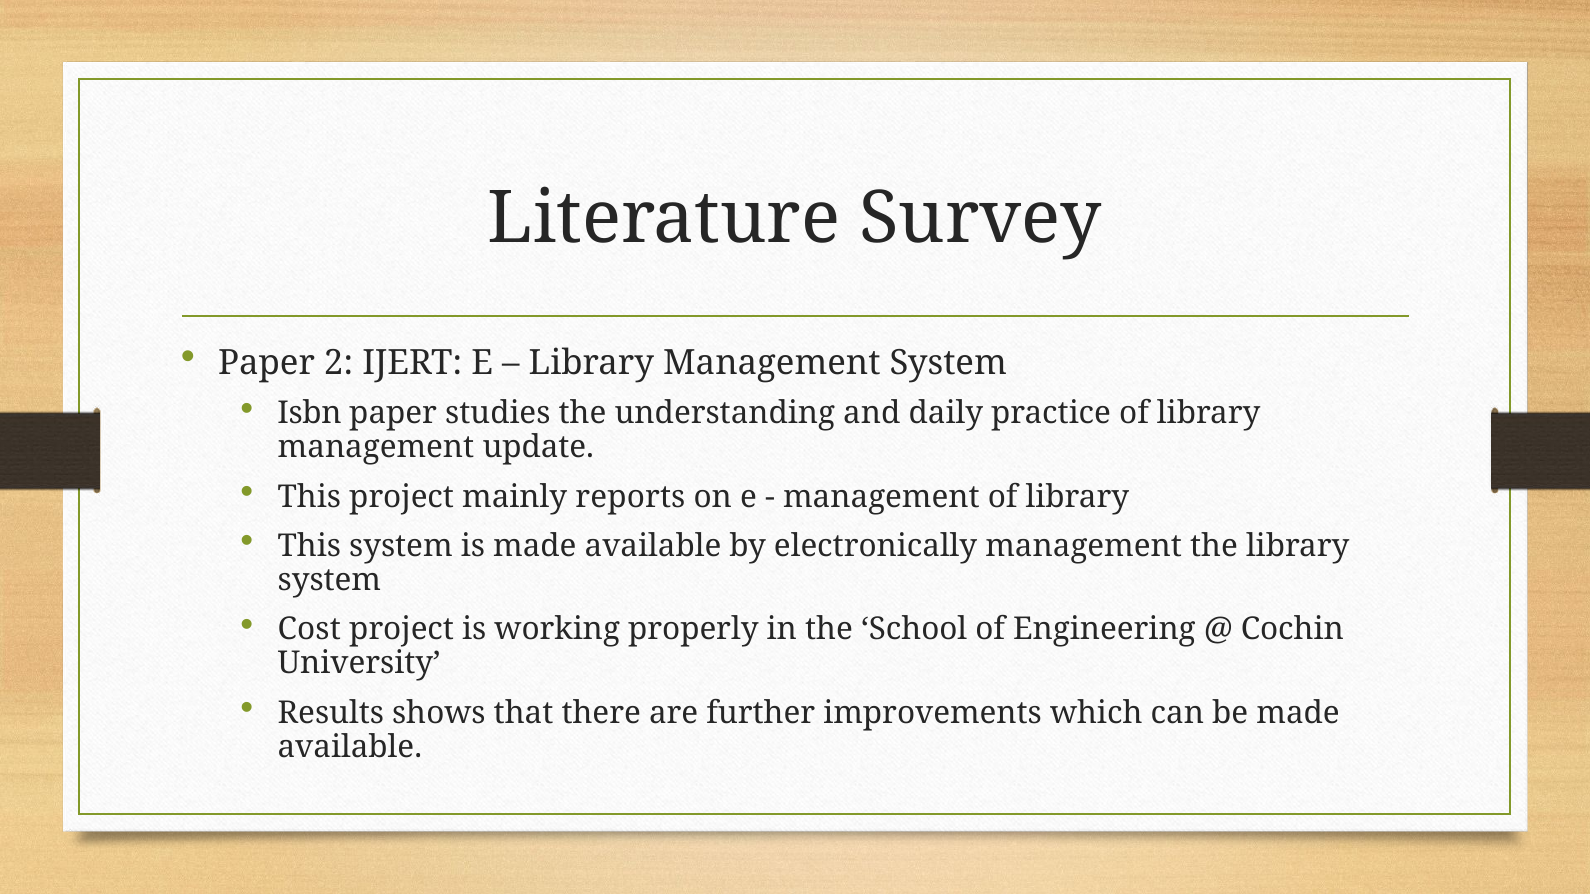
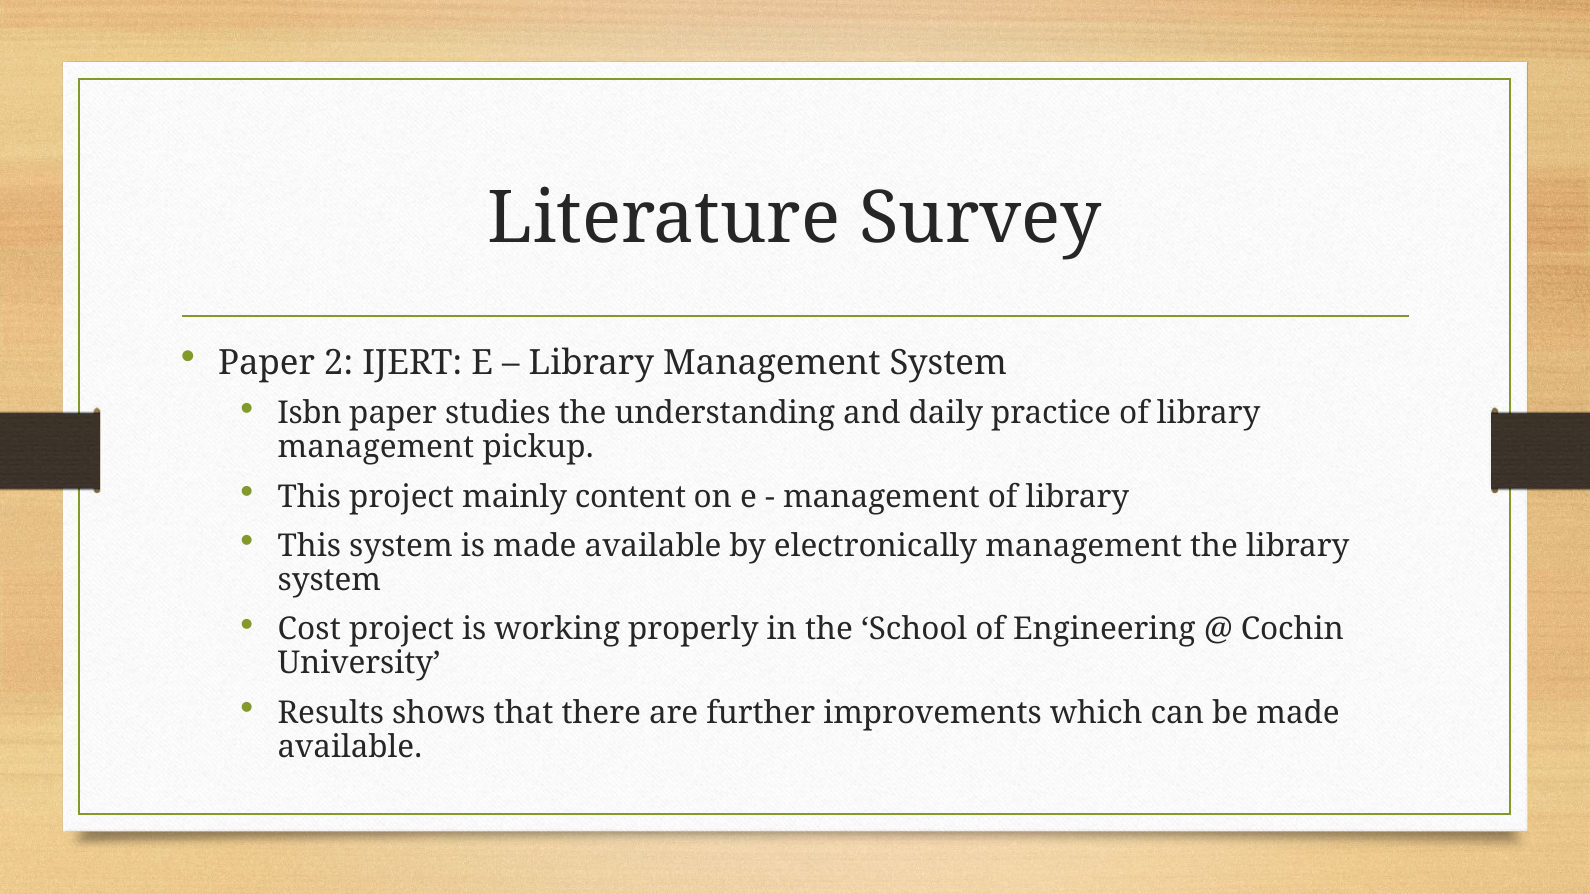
update: update -> pickup
reports: reports -> content
